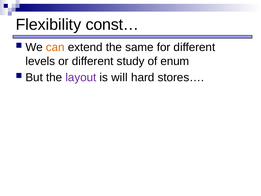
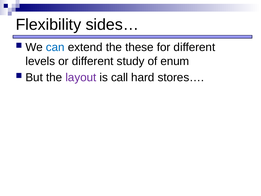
const…: const… -> sides…
can colour: orange -> blue
same: same -> these
will: will -> call
